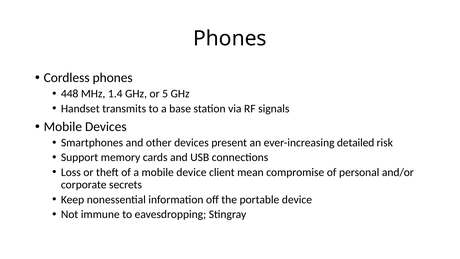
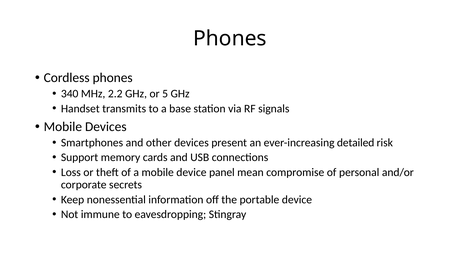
448: 448 -> 340
1.4: 1.4 -> 2.2
client: client -> panel
